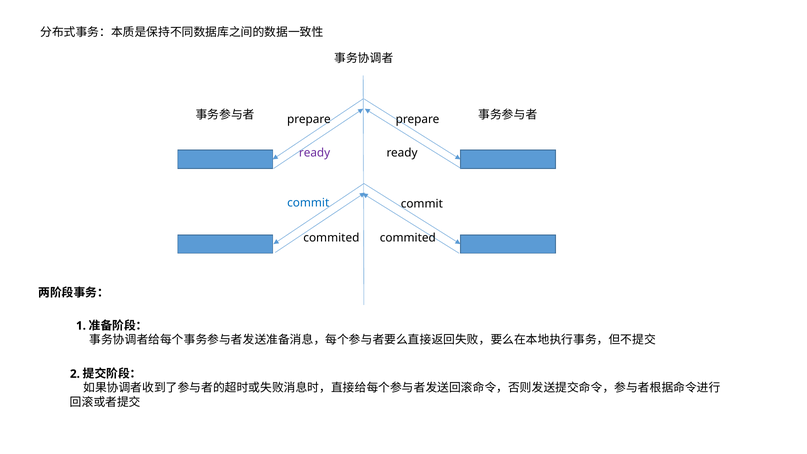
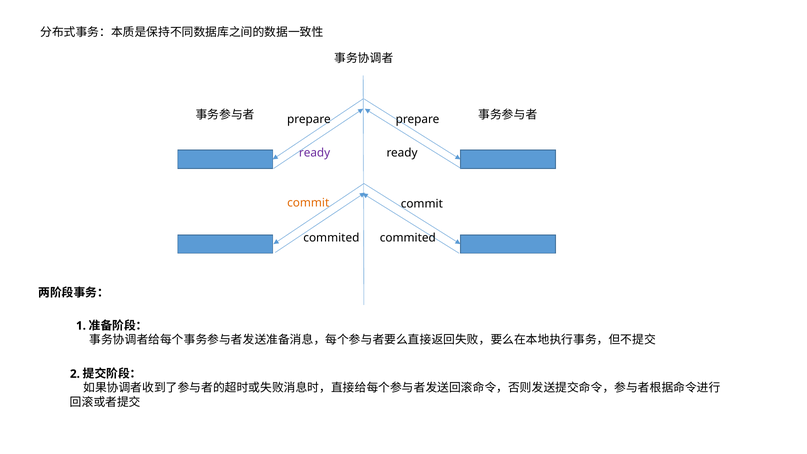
commit at (308, 203) colour: blue -> orange
